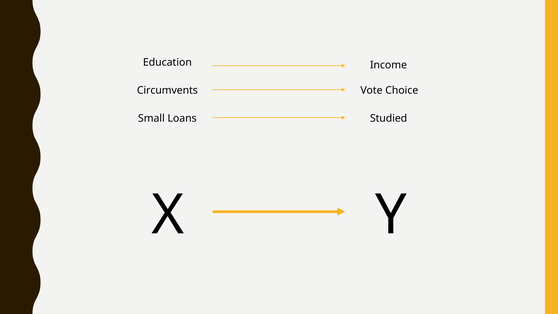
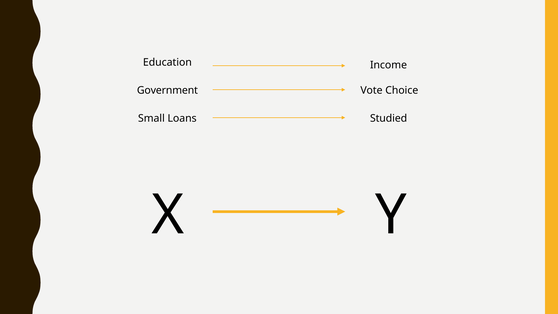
Circumvents: Circumvents -> Government
